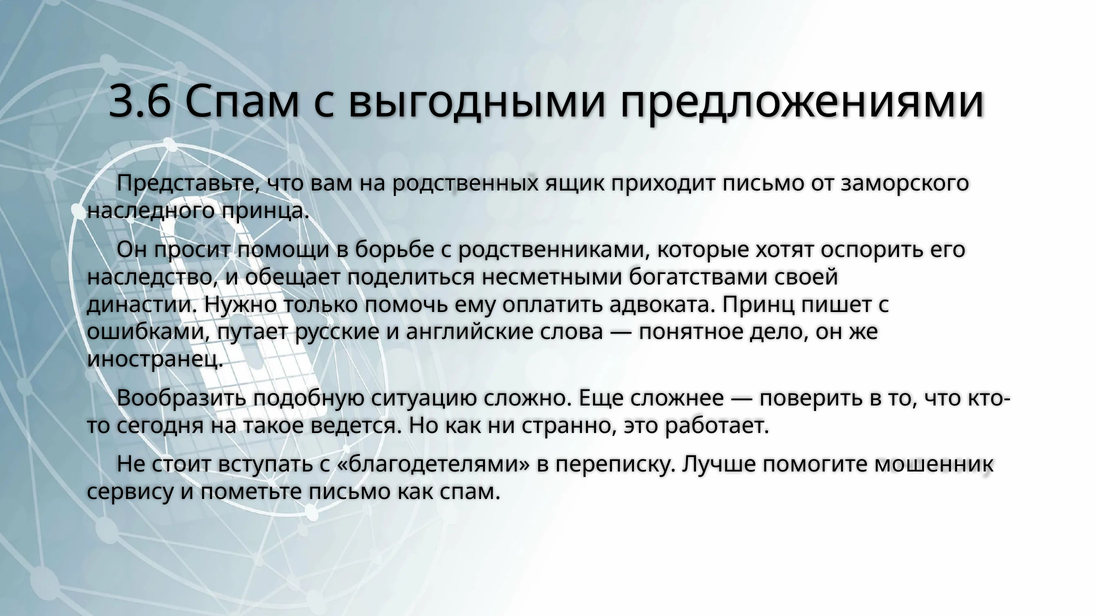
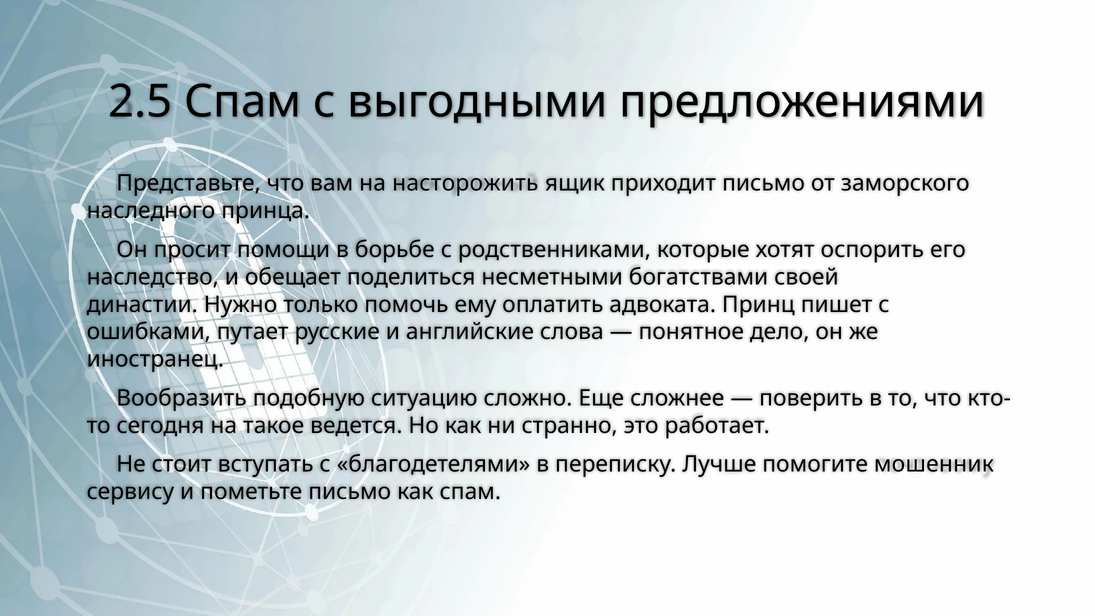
3.6: 3.6 -> 2.5
родственных: родственных -> насторожить
